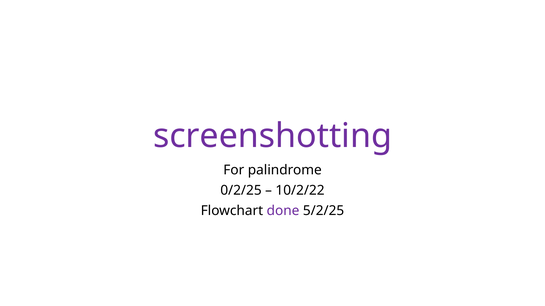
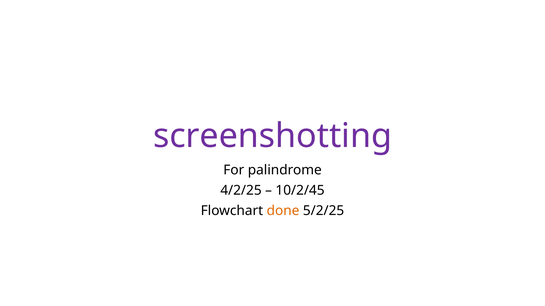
0/2/25: 0/2/25 -> 4/2/25
10/2/22: 10/2/22 -> 10/2/45
done colour: purple -> orange
